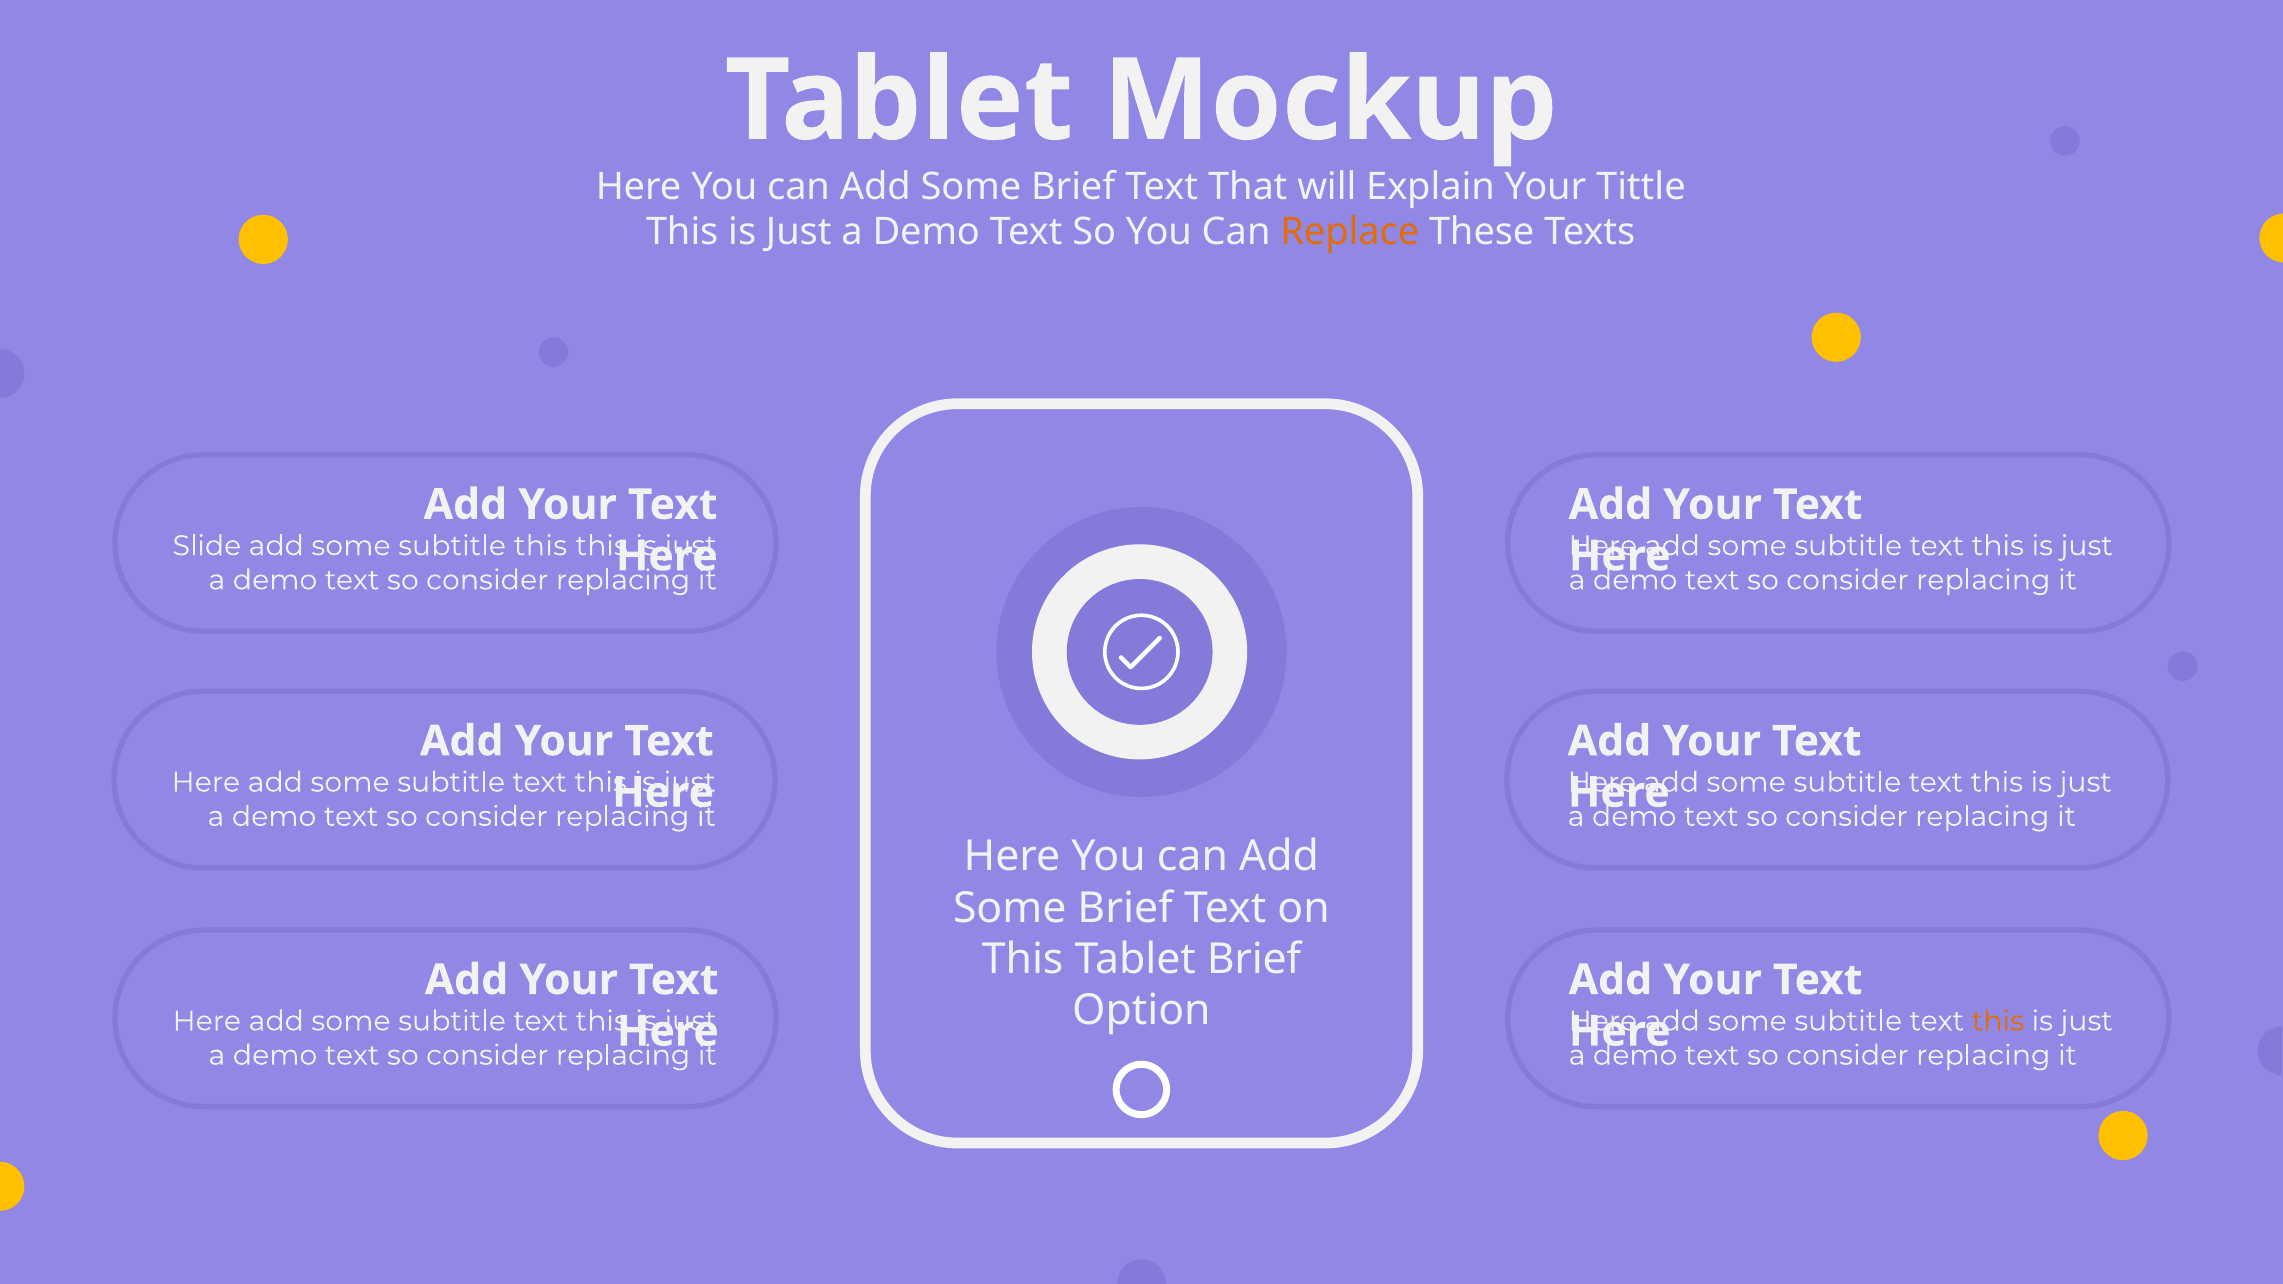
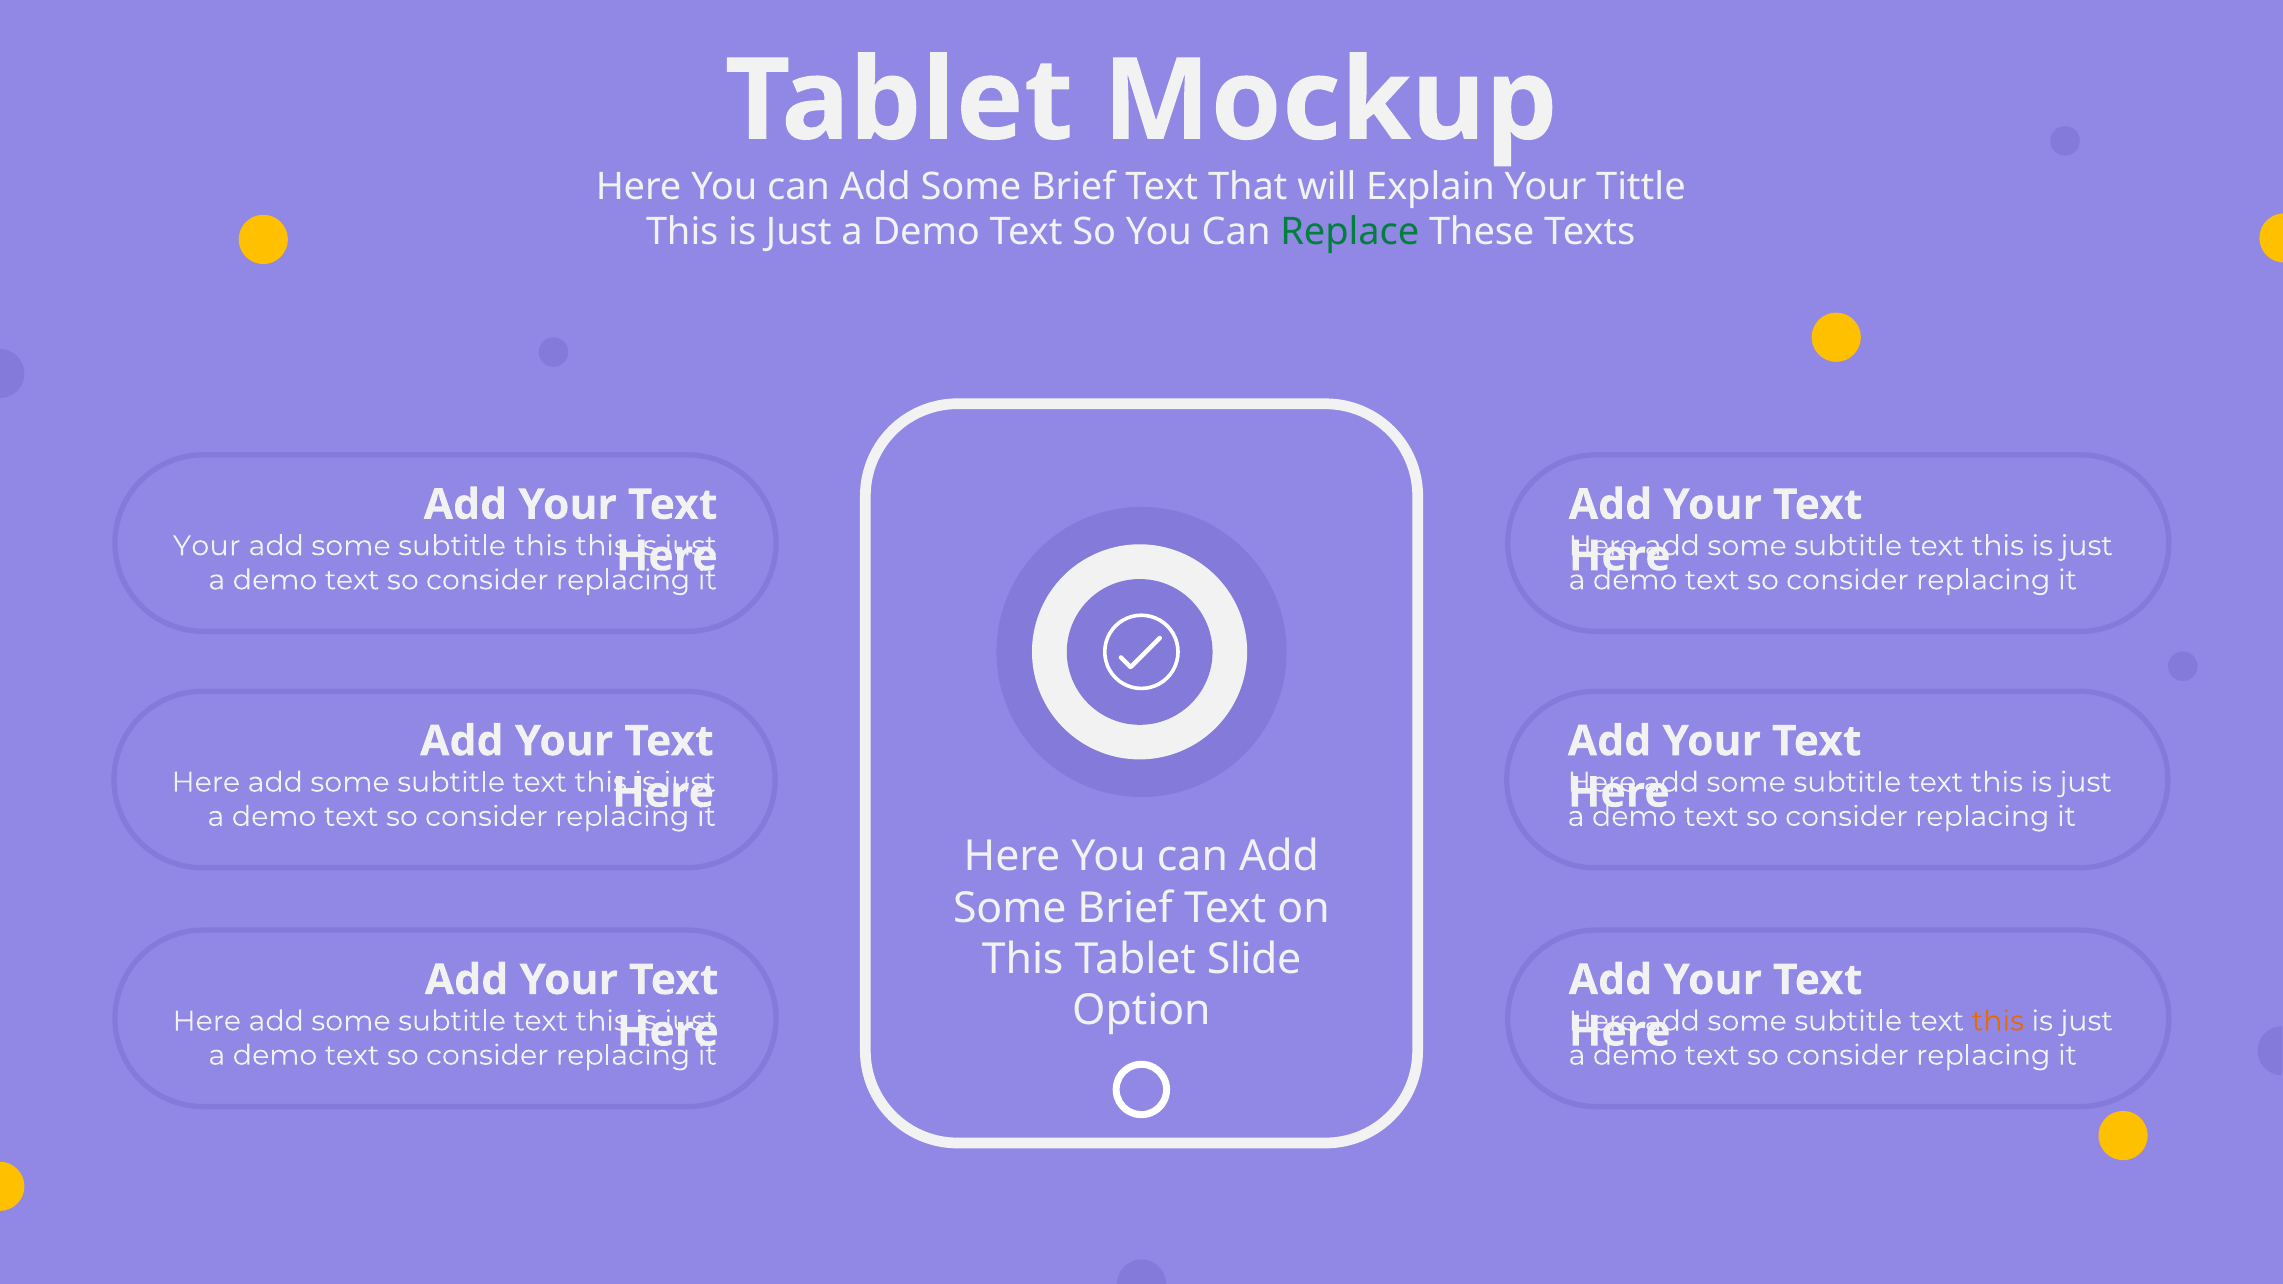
Replace colour: orange -> green
Slide at (207, 546): Slide -> Your
Tablet Brief: Brief -> Slide
